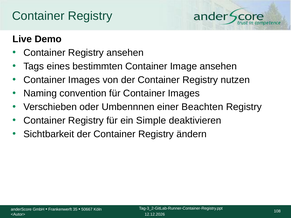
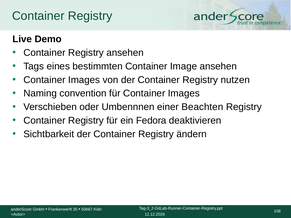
Simple: Simple -> Fedora
